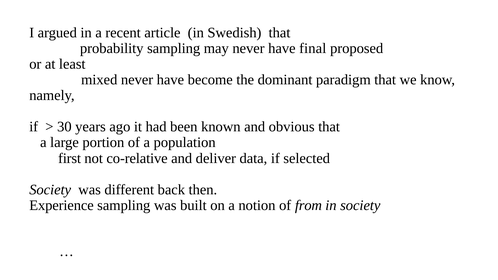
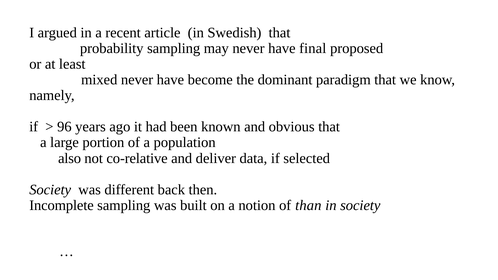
30: 30 -> 96
first: first -> also
Experience: Experience -> Incomplete
from: from -> than
